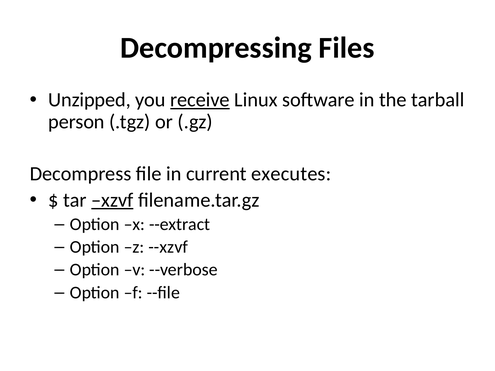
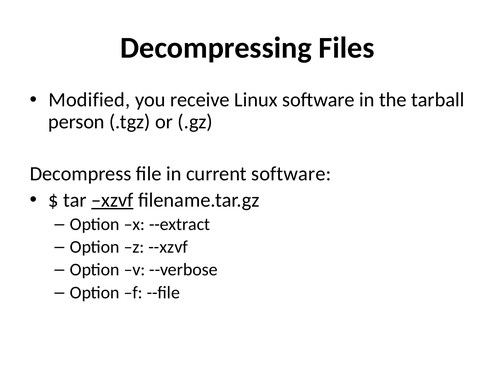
Unzipped: Unzipped -> Modified
receive underline: present -> none
current executes: executes -> software
